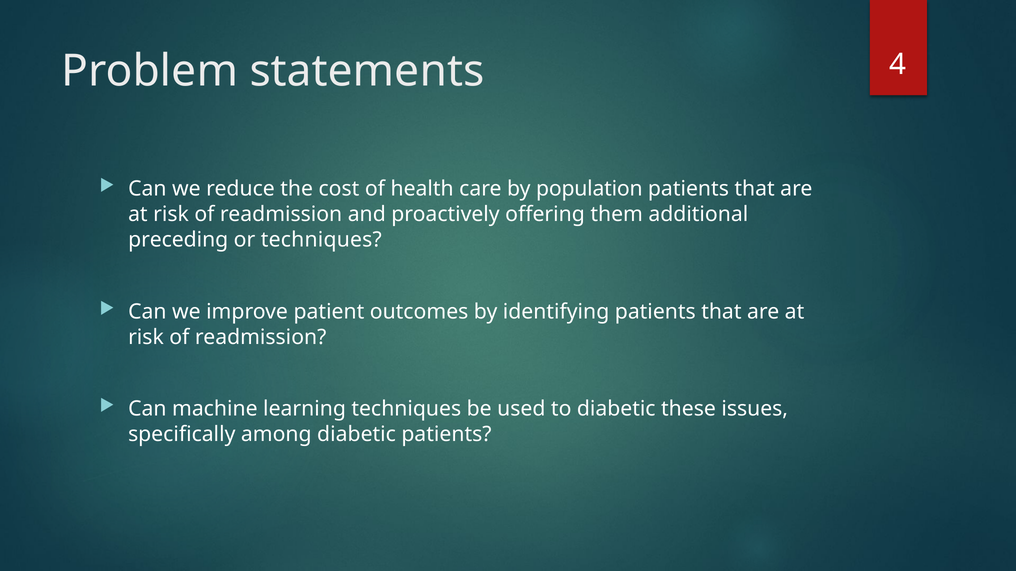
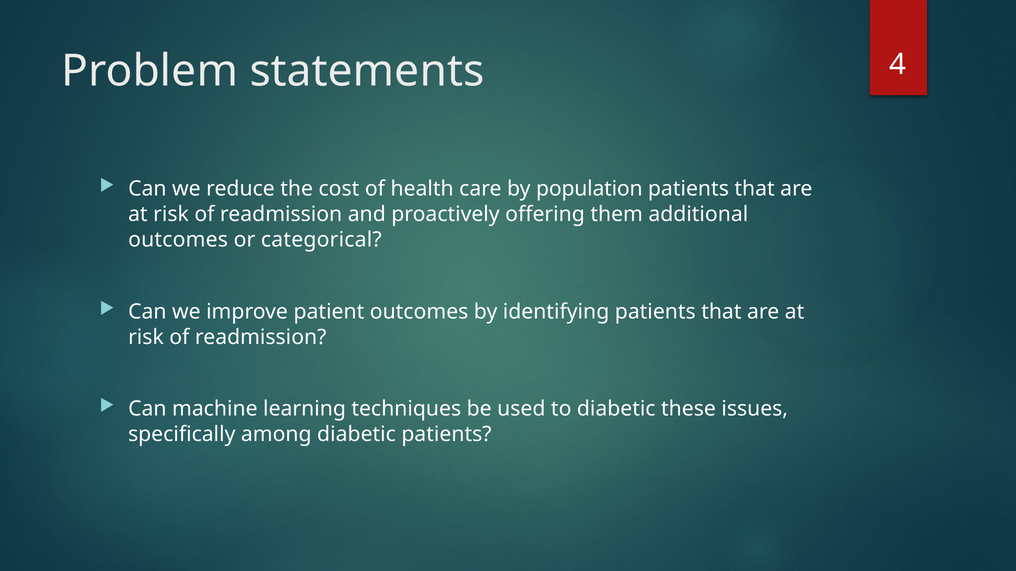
preceding at (178, 240): preceding -> outcomes
or techniques: techniques -> categorical
